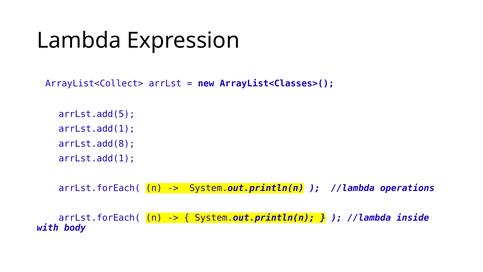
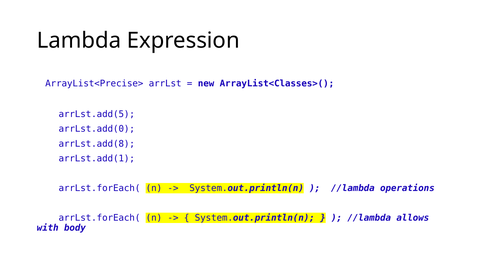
ArrayList<Collect>: ArrayList<Collect> -> ArrayList<Precise>
arrLst.add(1 at (97, 129): arrLst.add(1 -> arrLst.add(0
inside: inside -> allows
